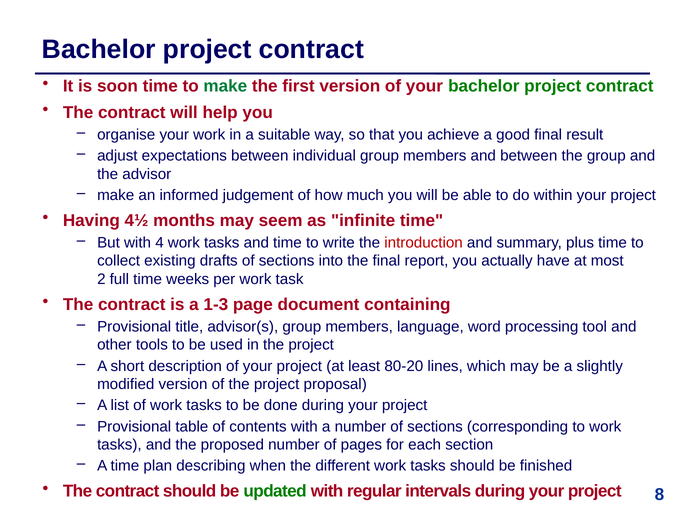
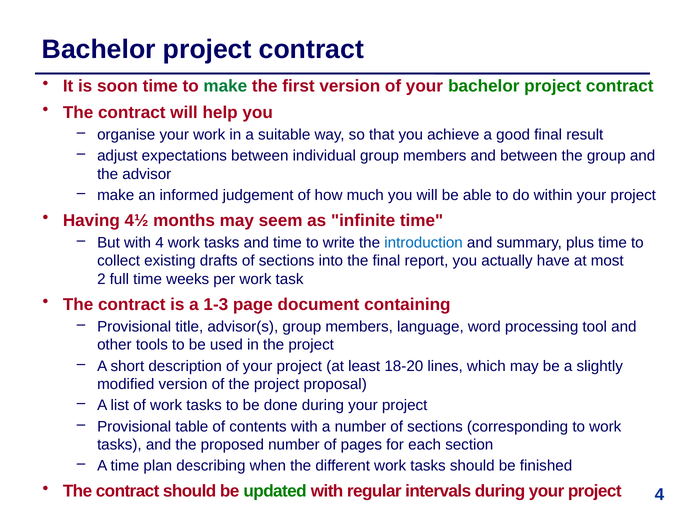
introduction colour: red -> blue
80-20: 80-20 -> 18-20
project 8: 8 -> 4
